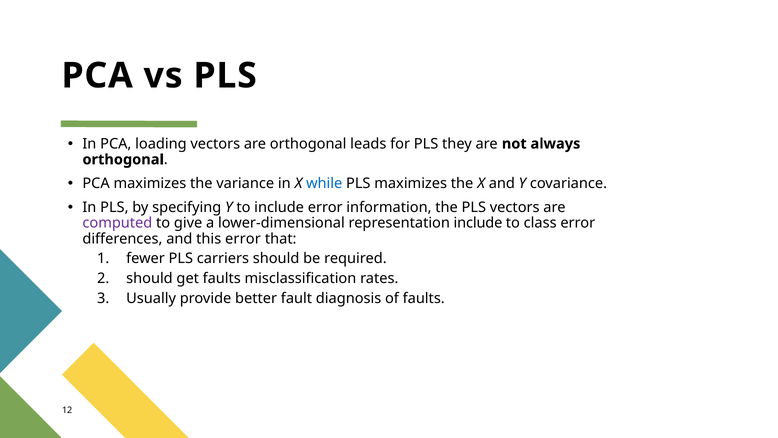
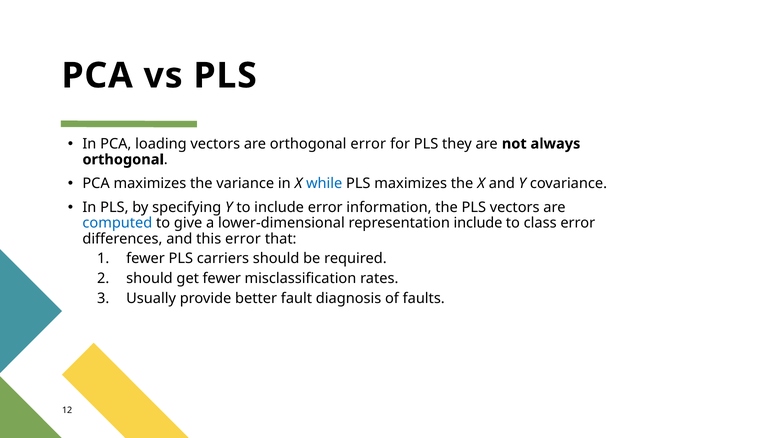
orthogonal leads: leads -> error
computed colour: purple -> blue
get faults: faults -> fewer
